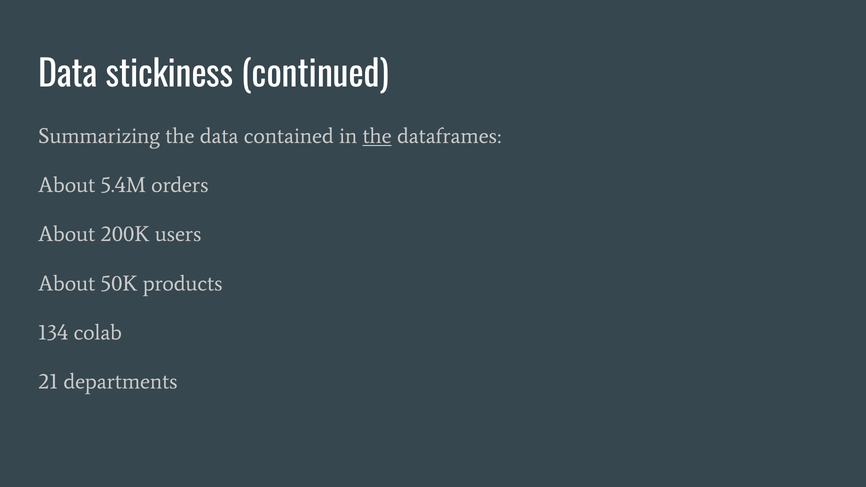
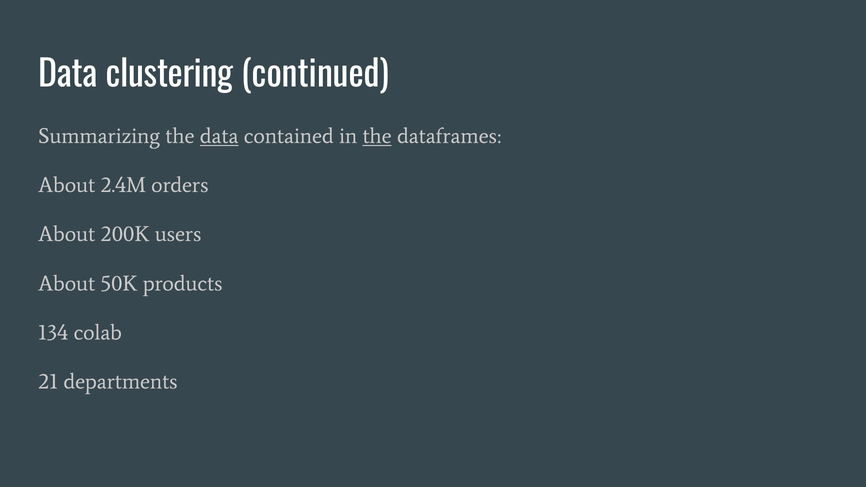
stickiness: stickiness -> clustering
data at (219, 136) underline: none -> present
5.4M: 5.4M -> 2.4M
